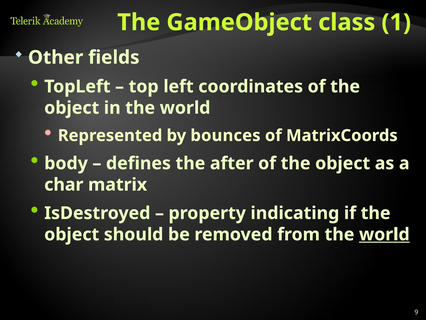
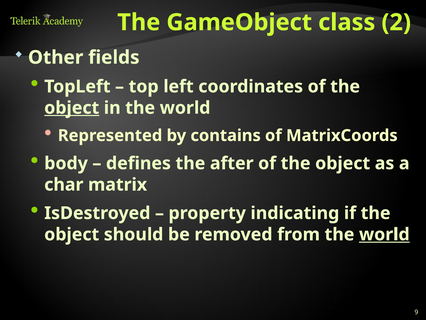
1: 1 -> 2
object at (72, 108) underline: none -> present
bounces: bounces -> contains
